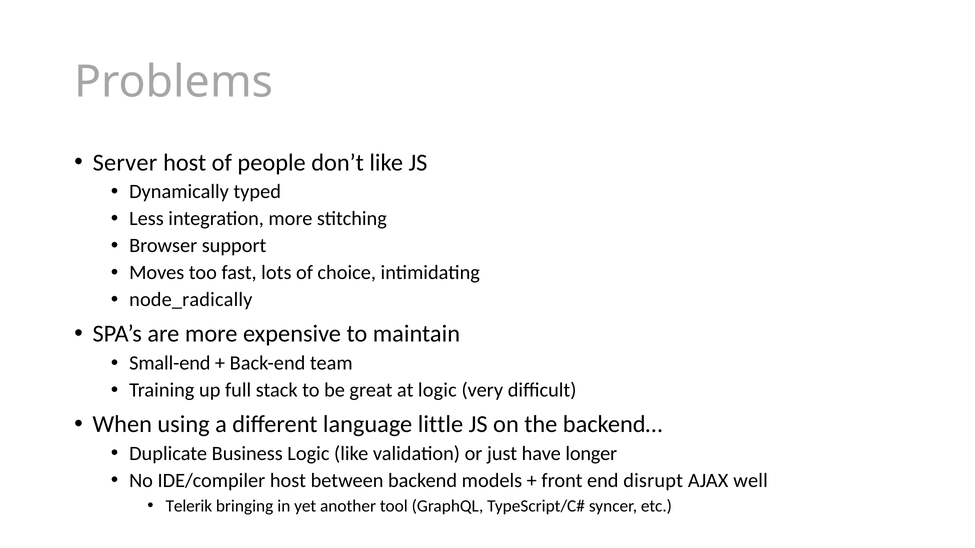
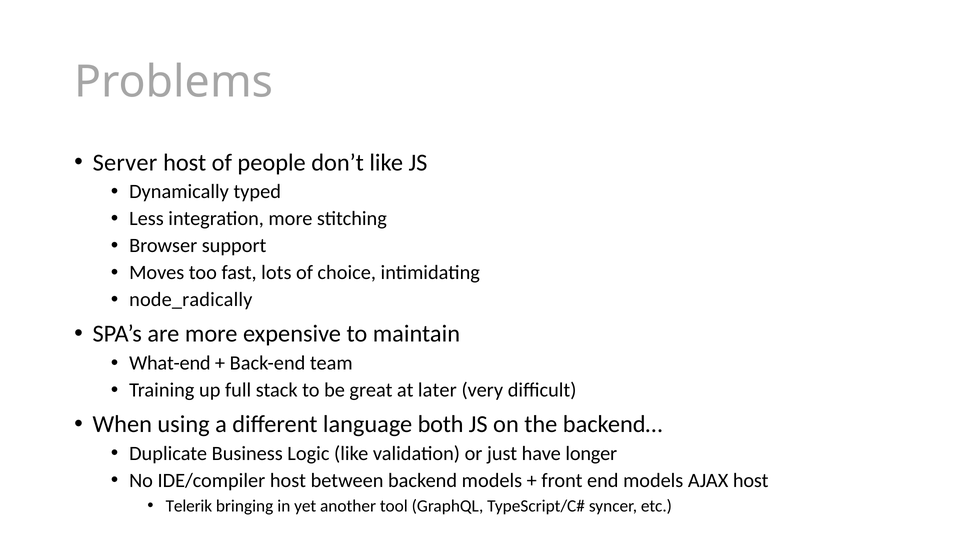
Small-end: Small-end -> What-end
at logic: logic -> later
little: little -> both
end disrupt: disrupt -> models
AJAX well: well -> host
